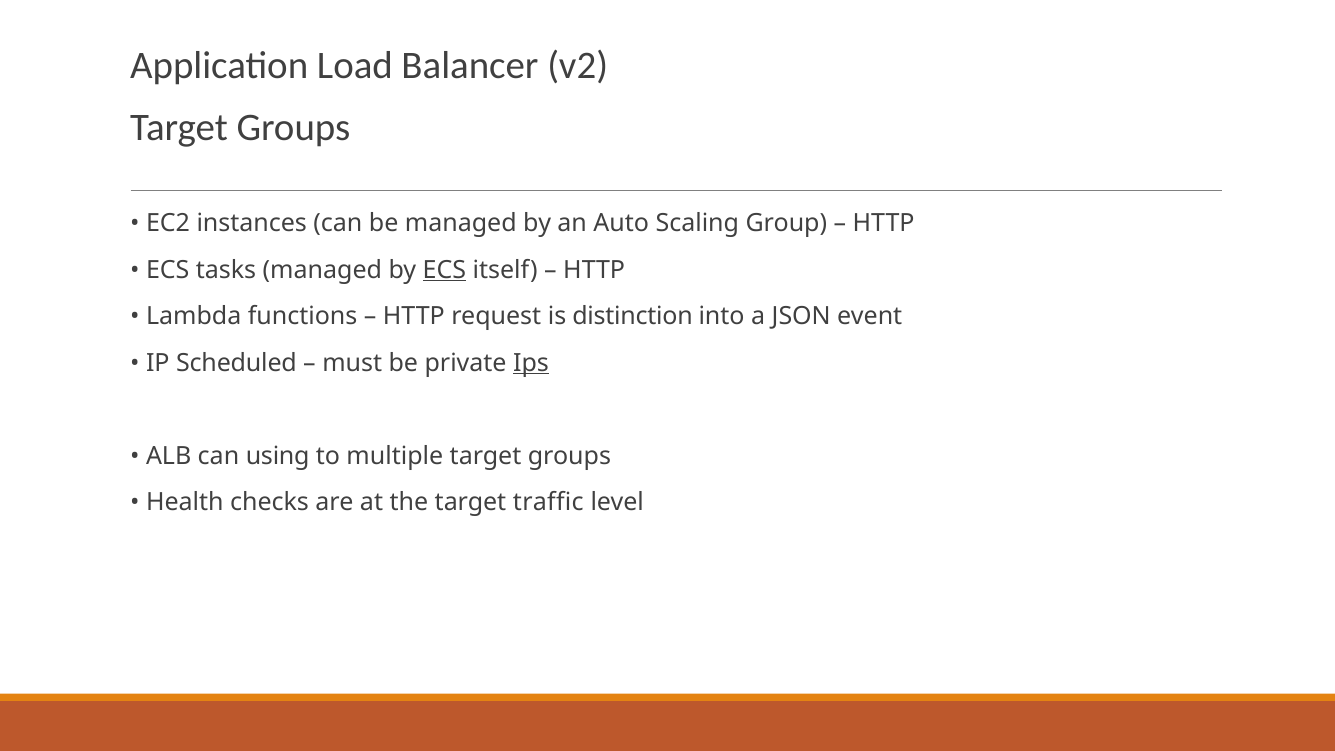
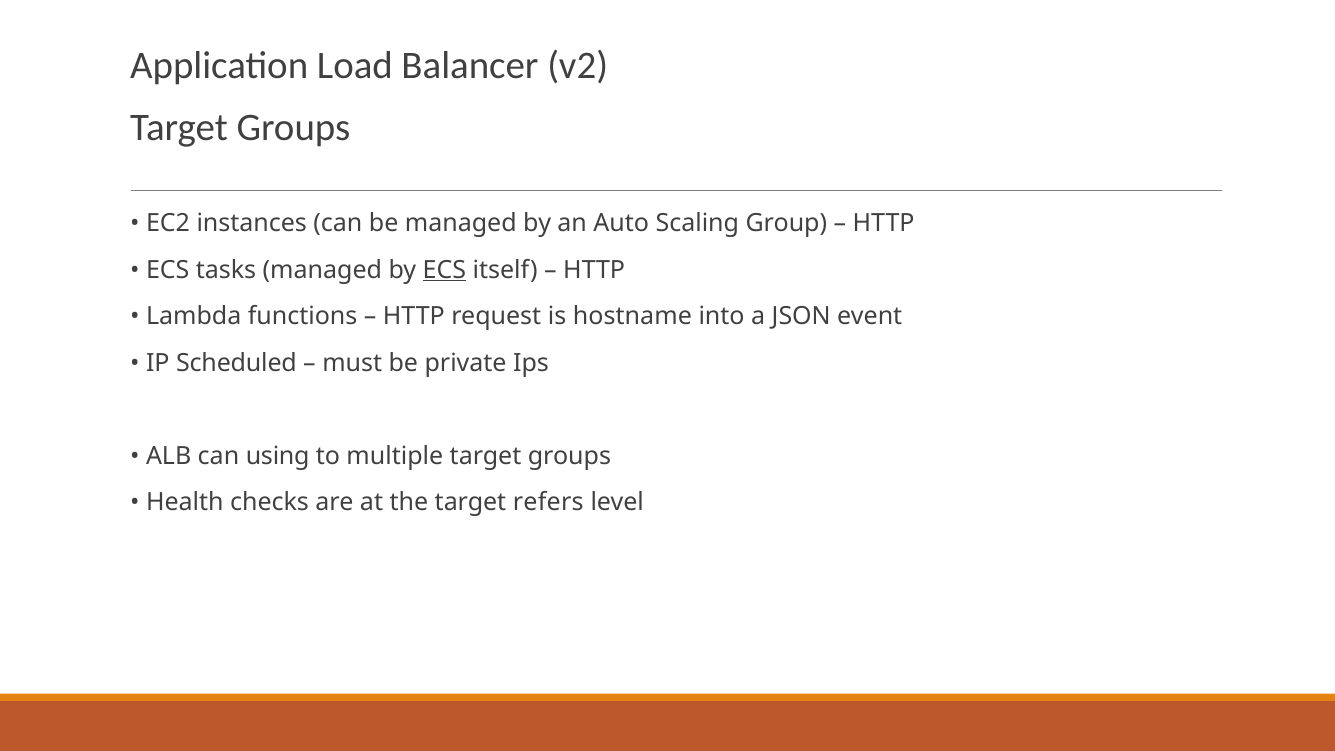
distinction: distinction -> hostname
Ips underline: present -> none
traffic: traffic -> refers
